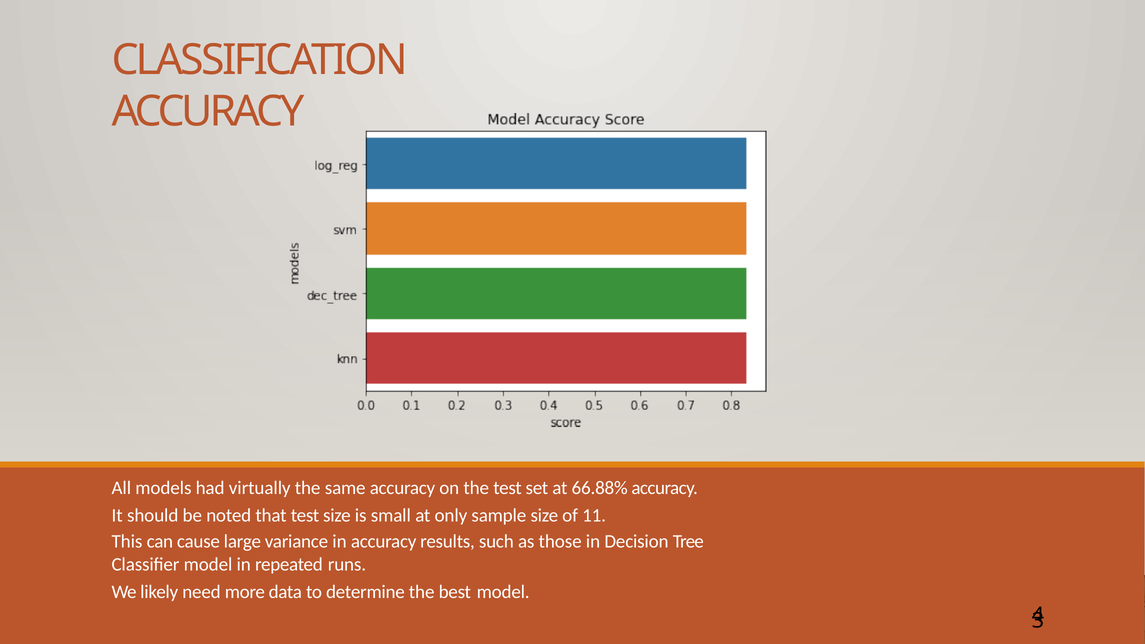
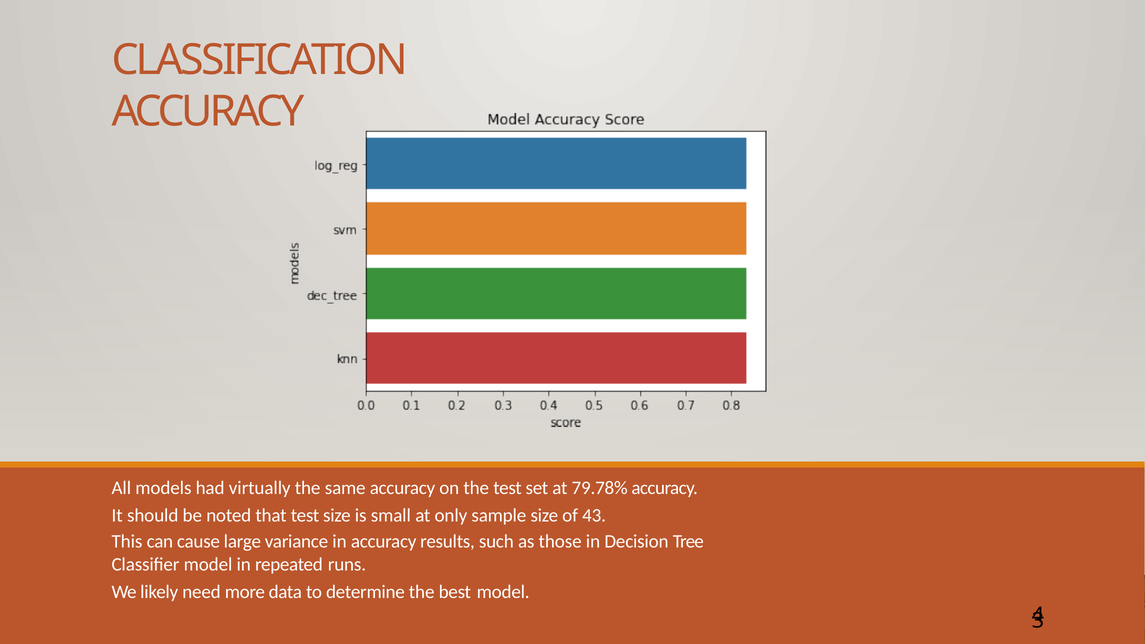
66.88%: 66.88% -> 79.78%
11: 11 -> 43
